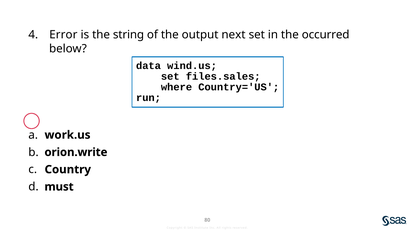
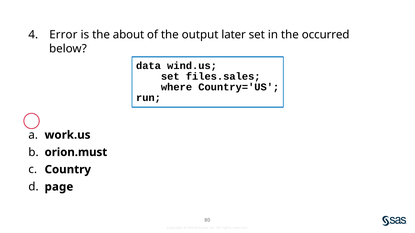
string: string -> about
next: next -> later
orion.write: orion.write -> orion.must
must: must -> page
